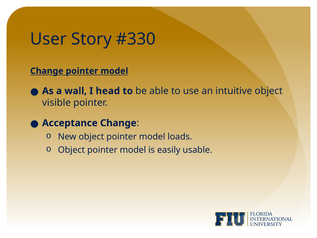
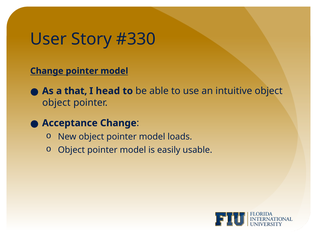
wall: wall -> that
visible at (56, 102): visible -> object
